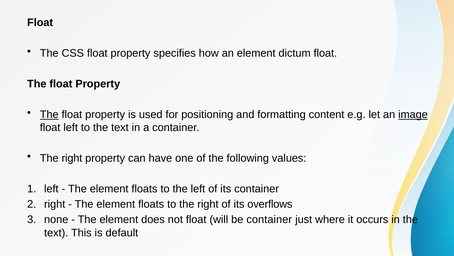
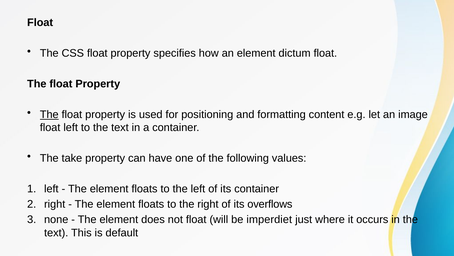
image underline: present -> none
right at (72, 158): right -> take
be container: container -> imperdiet
